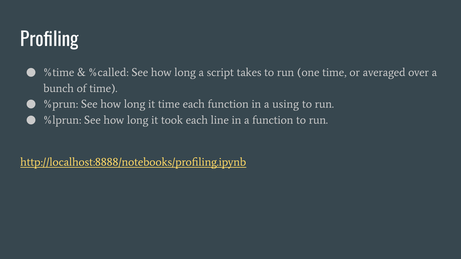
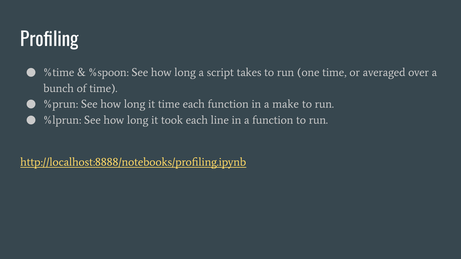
%called: %called -> %spoon
using: using -> make
